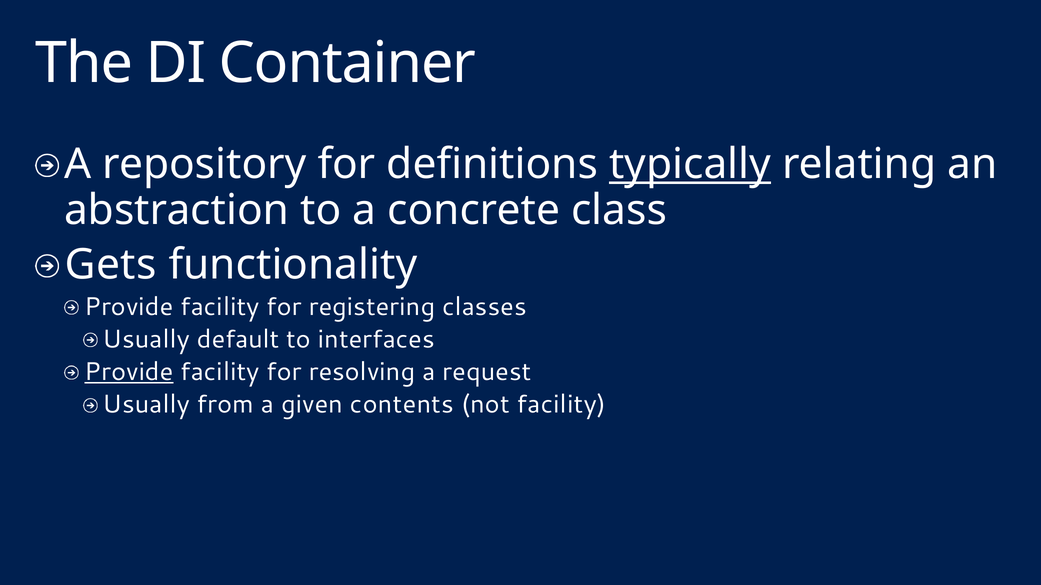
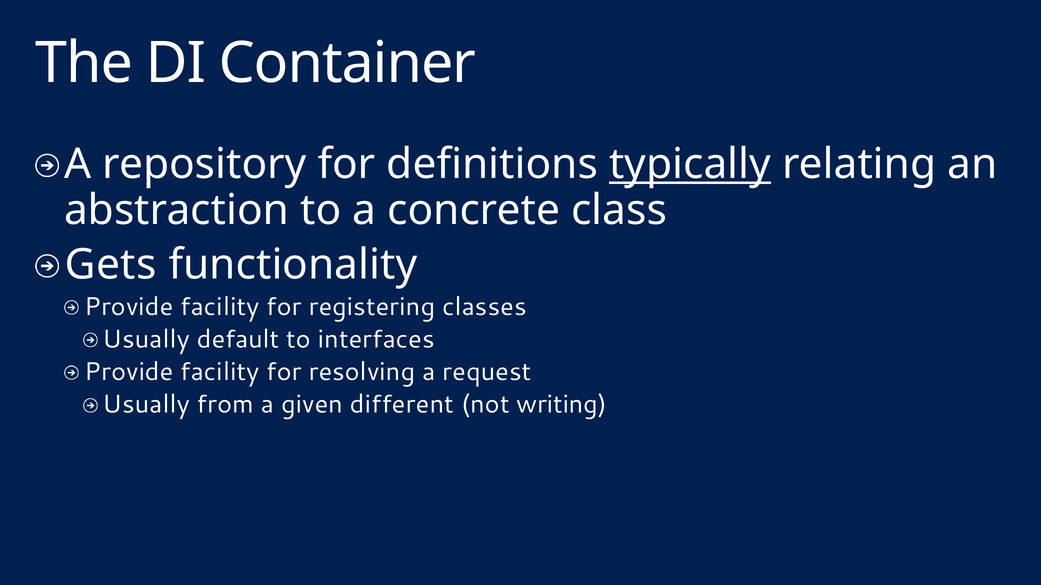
Provide at (129, 372) underline: present -> none
contents: contents -> different
not facility: facility -> writing
